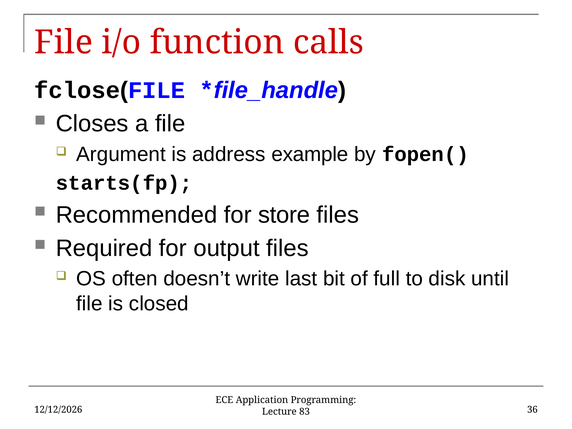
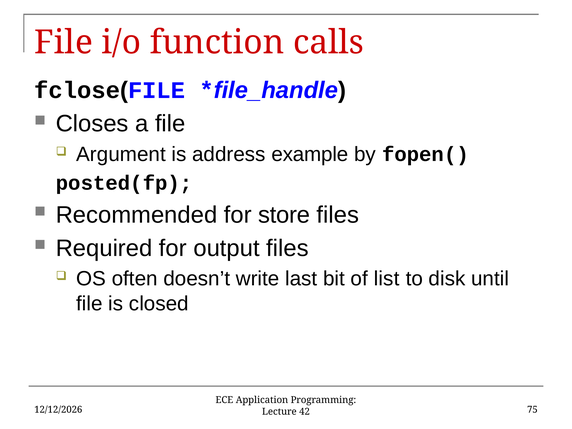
starts(fp: starts(fp -> posted(fp
full: full -> list
36: 36 -> 75
83: 83 -> 42
